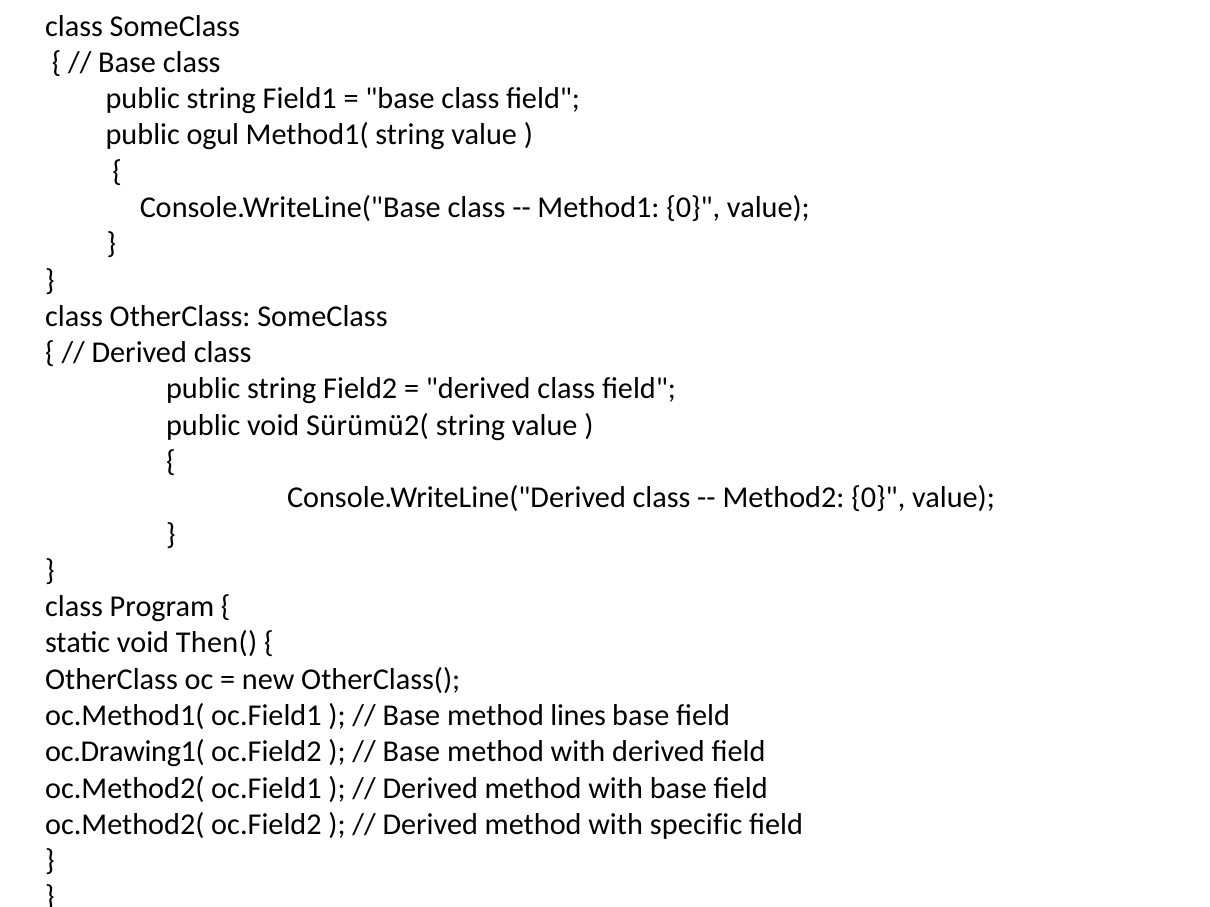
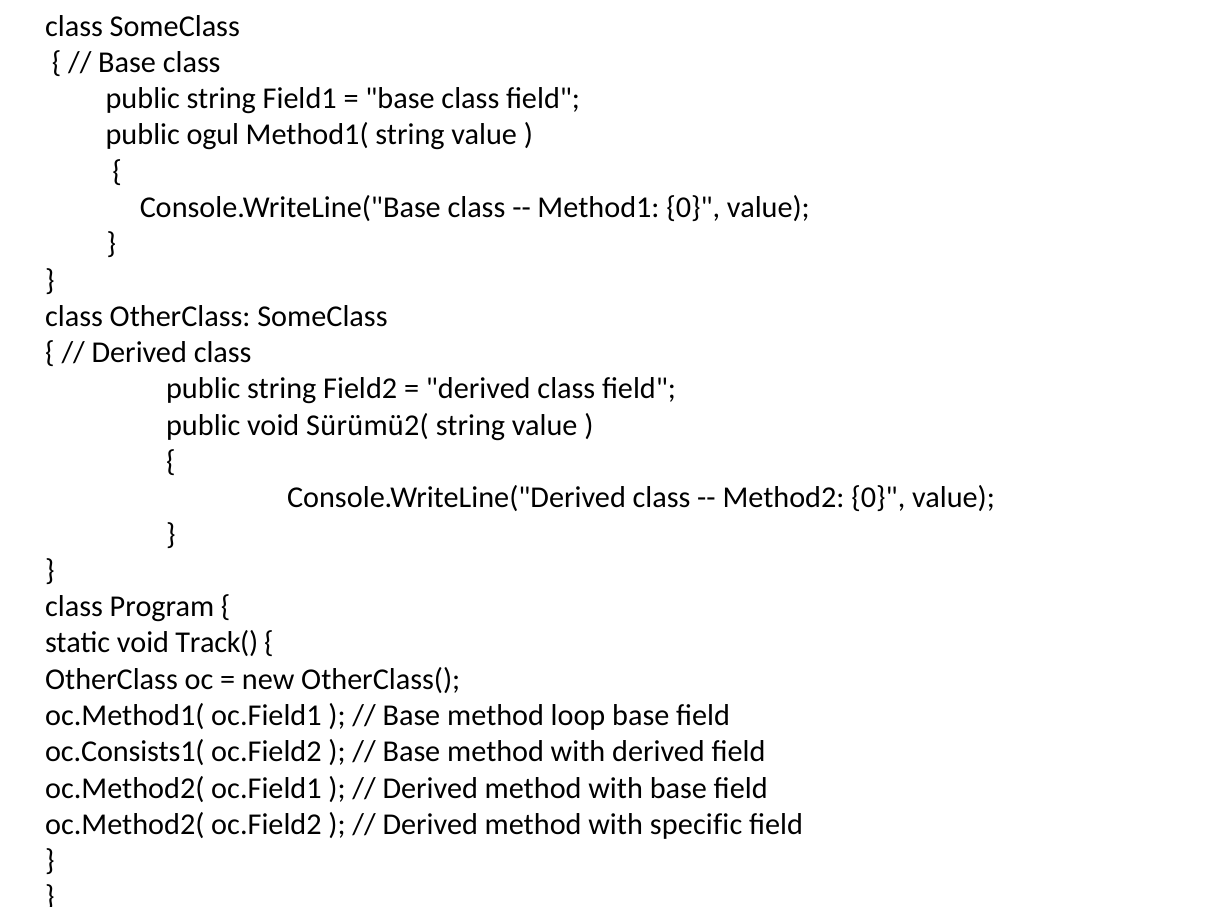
Then(: Then( -> Track(
lines: lines -> loop
oc.Drawing1(: oc.Drawing1( -> oc.Consists1(
